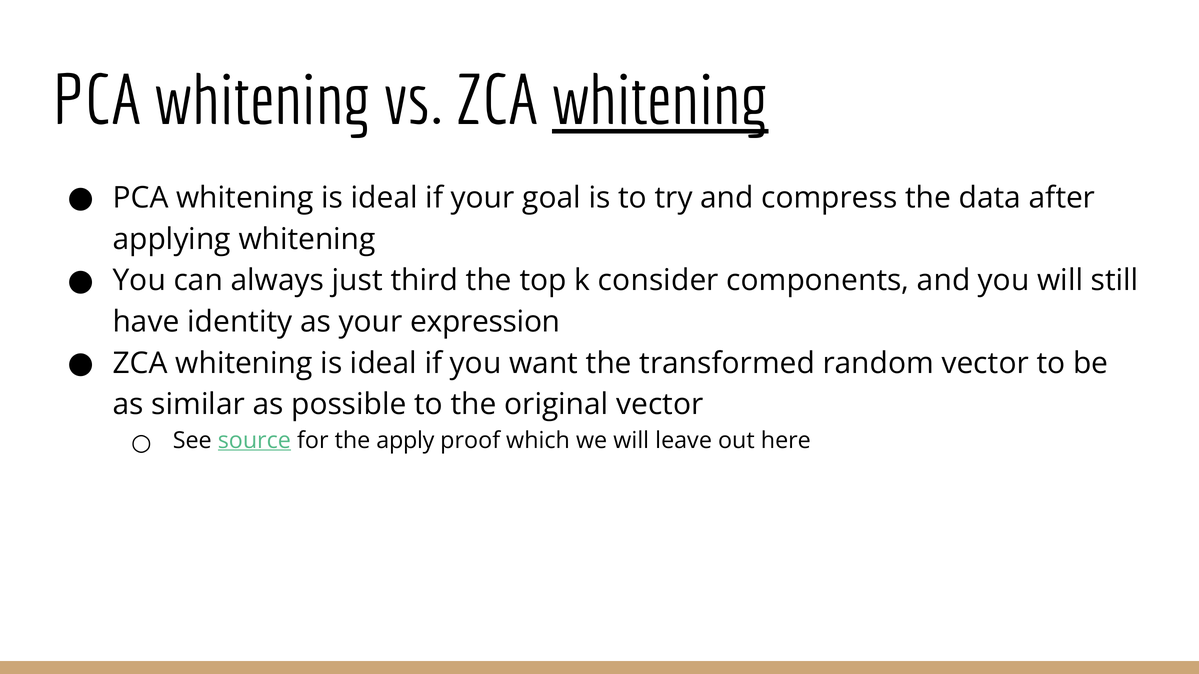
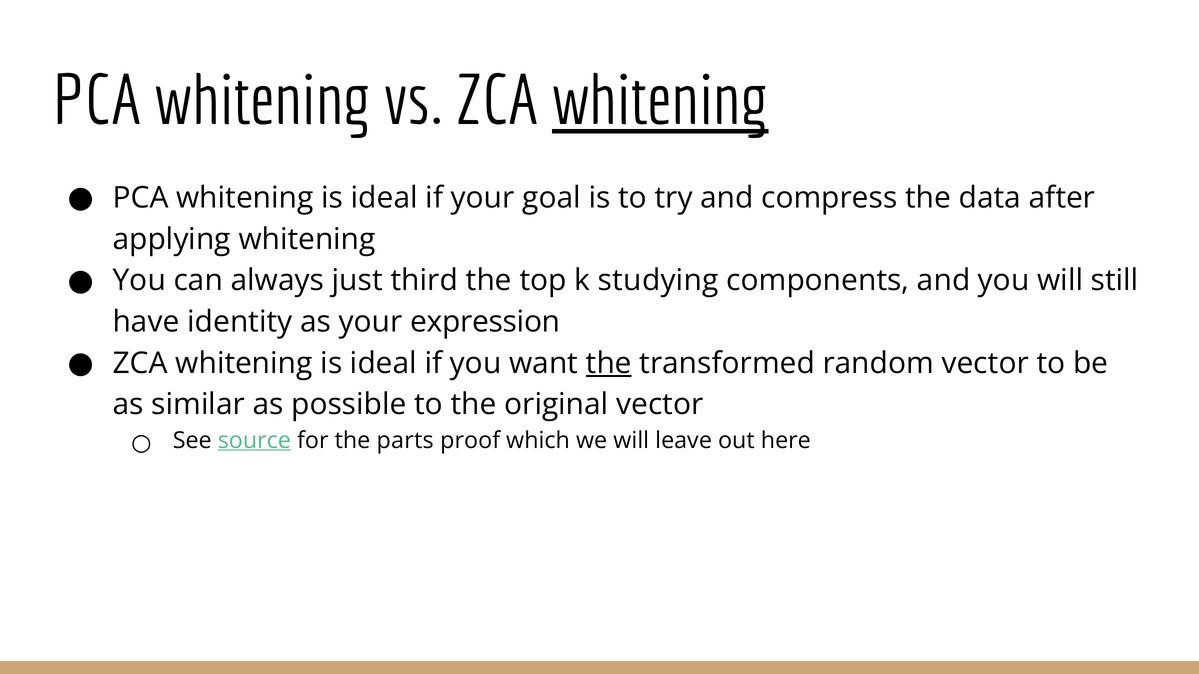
consider: consider -> studying
the at (609, 363) underline: none -> present
apply: apply -> parts
